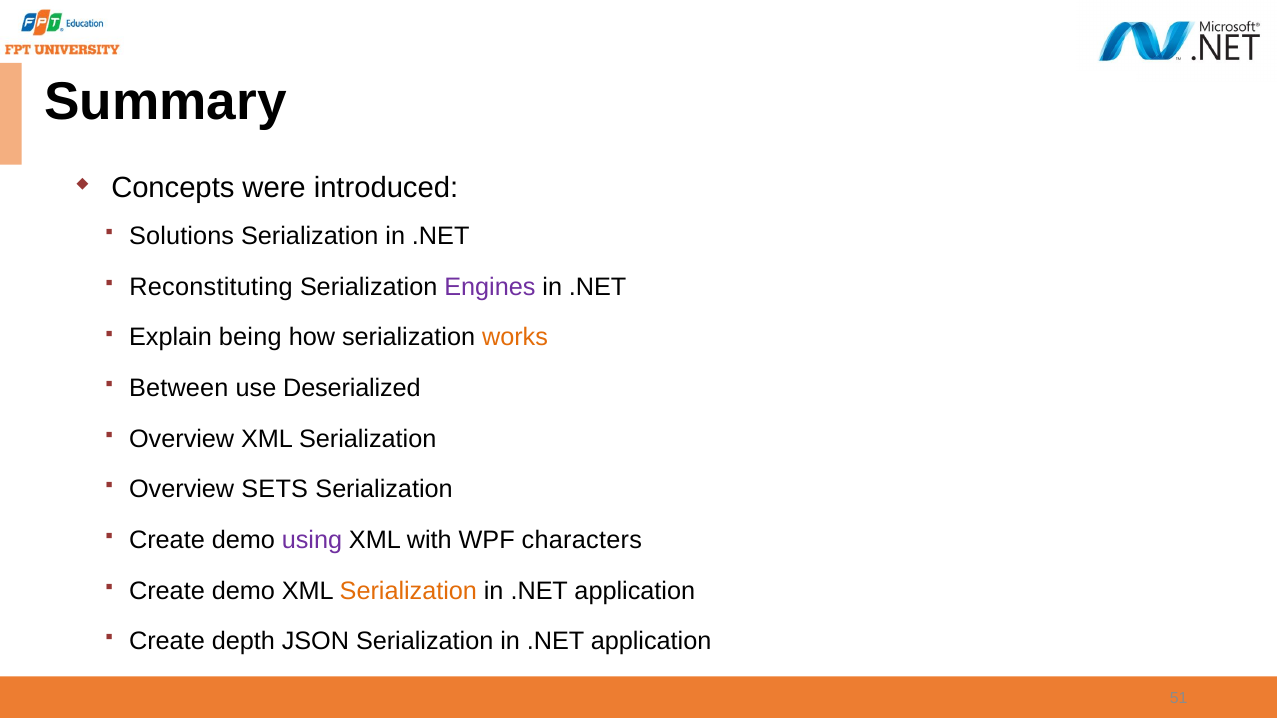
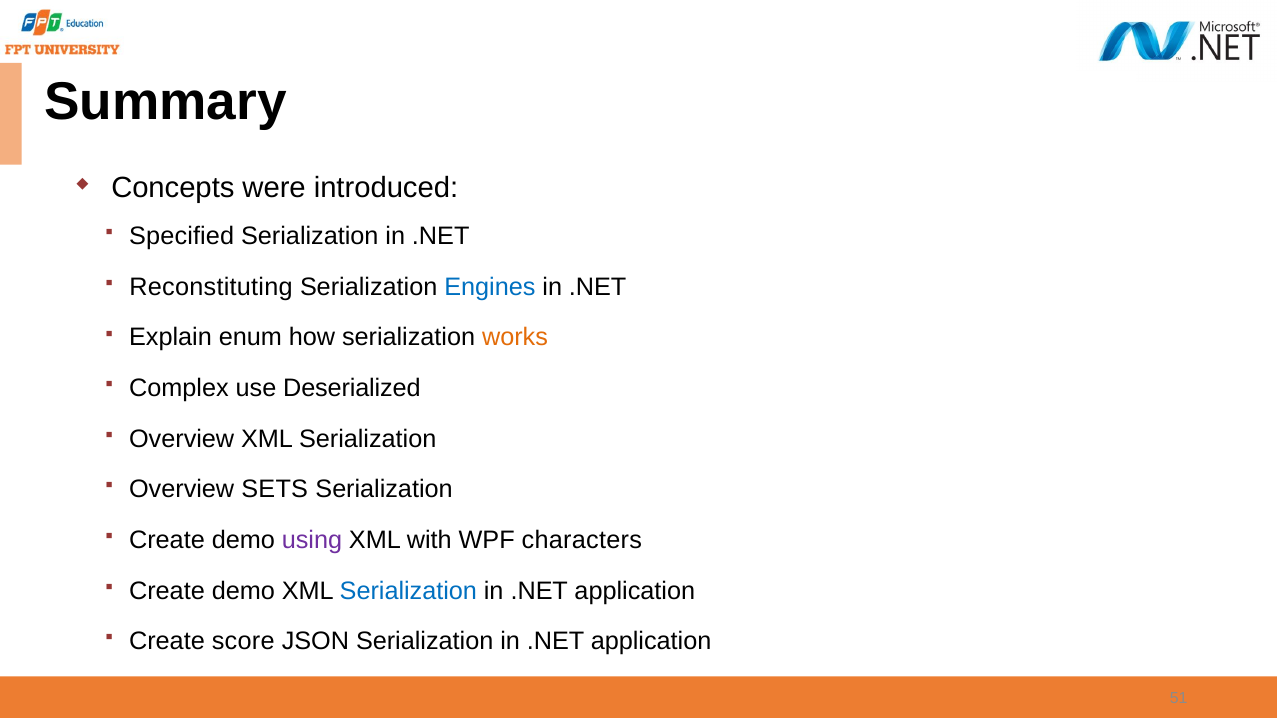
Solutions: Solutions -> Specified
Engines colour: purple -> blue
being: being -> enum
Between: Between -> Complex
Serialization at (408, 591) colour: orange -> blue
depth: depth -> score
